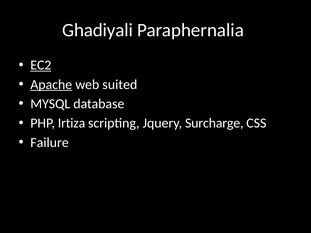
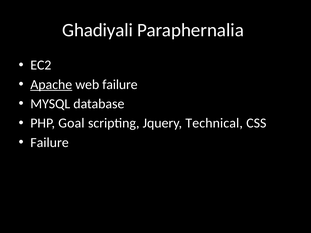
EC2 underline: present -> none
web suited: suited -> failure
Irtiza: Irtiza -> Goal
Surcharge: Surcharge -> Technical
